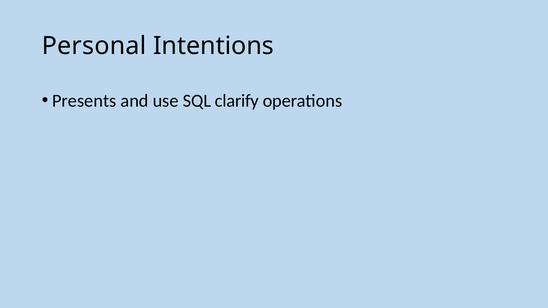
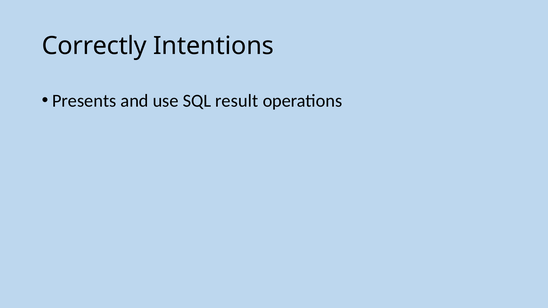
Personal: Personal -> Correctly
clarify: clarify -> result
